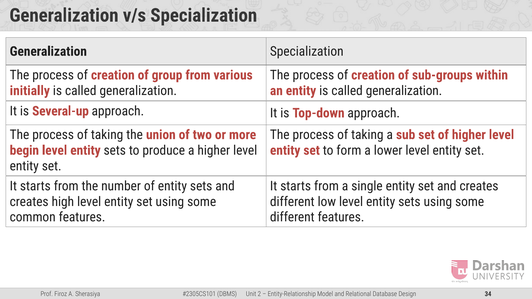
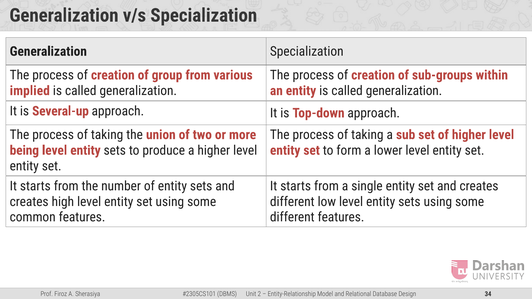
initially: initially -> implied
begin: begin -> being
